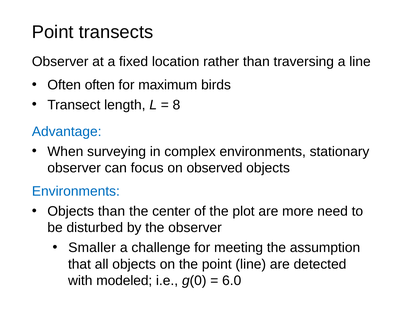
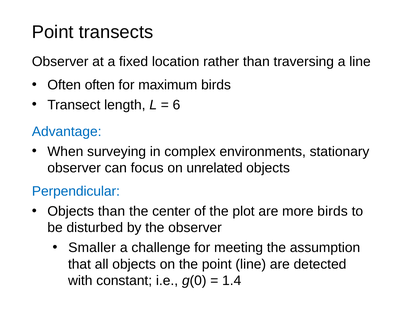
8: 8 -> 6
observed: observed -> unrelated
Environments at (76, 192): Environments -> Perpendicular
more need: need -> birds
modeled: modeled -> constant
6.0: 6.0 -> 1.4
